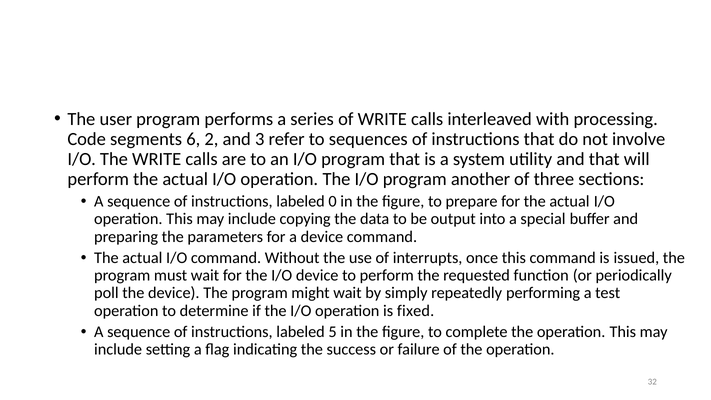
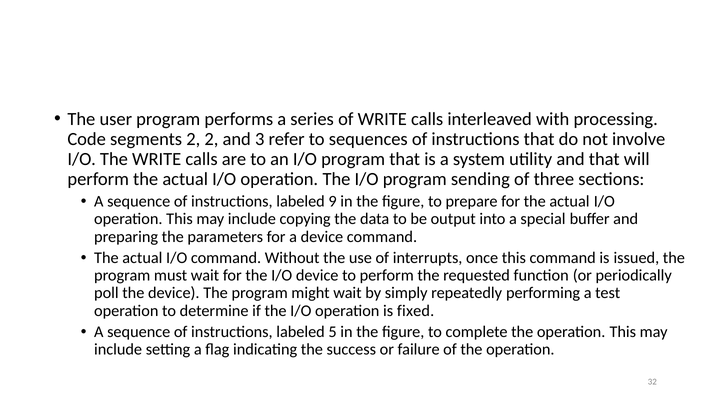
segments 6: 6 -> 2
another: another -> sending
0: 0 -> 9
